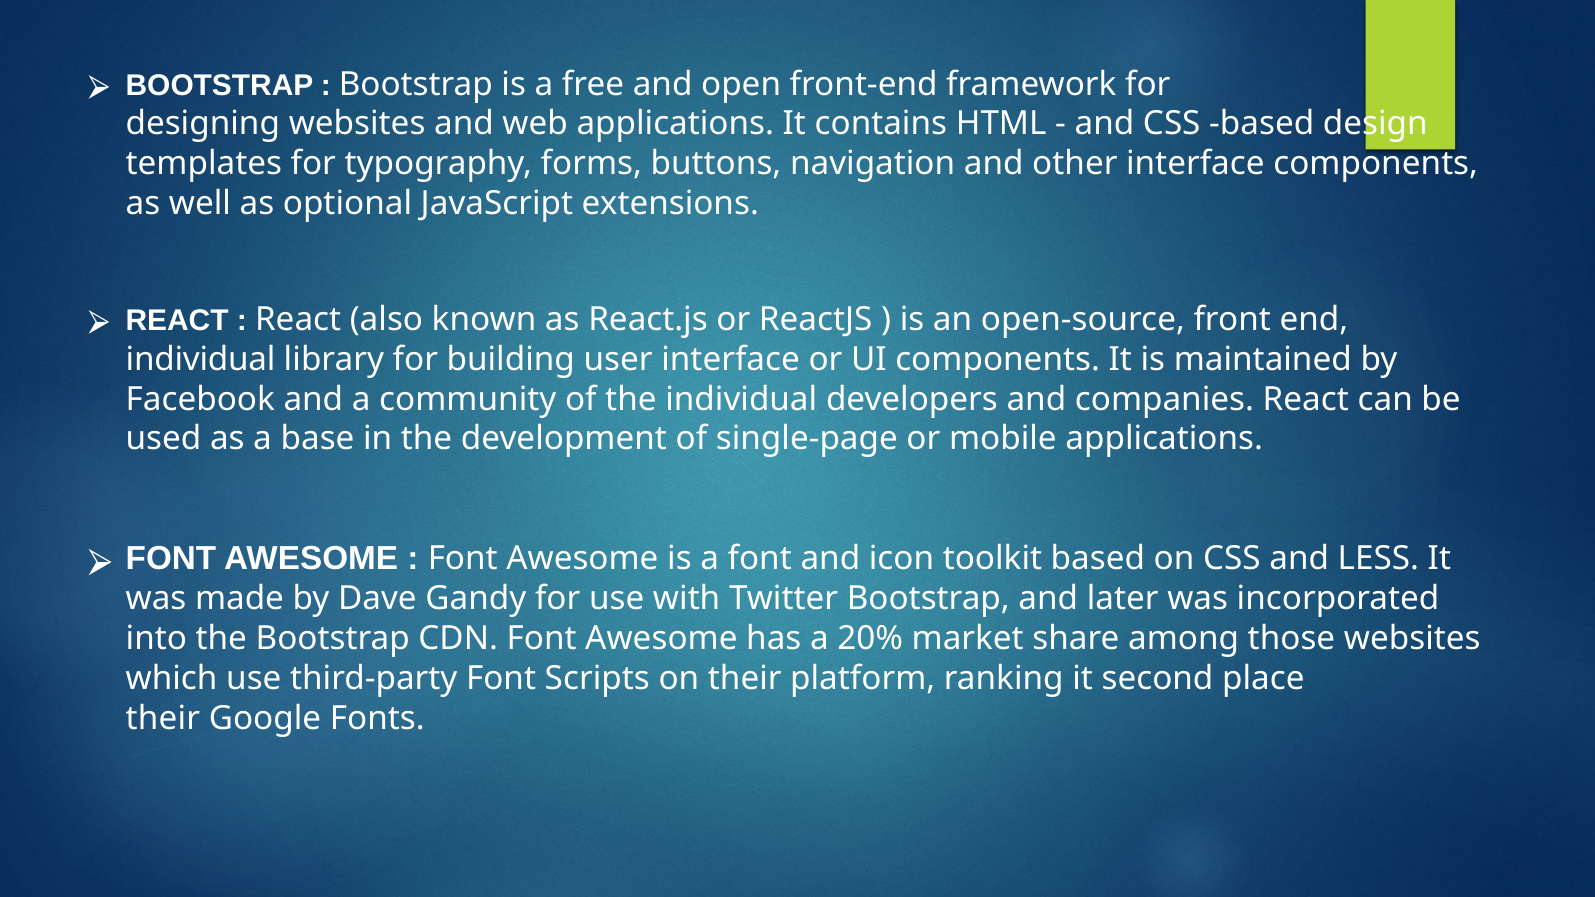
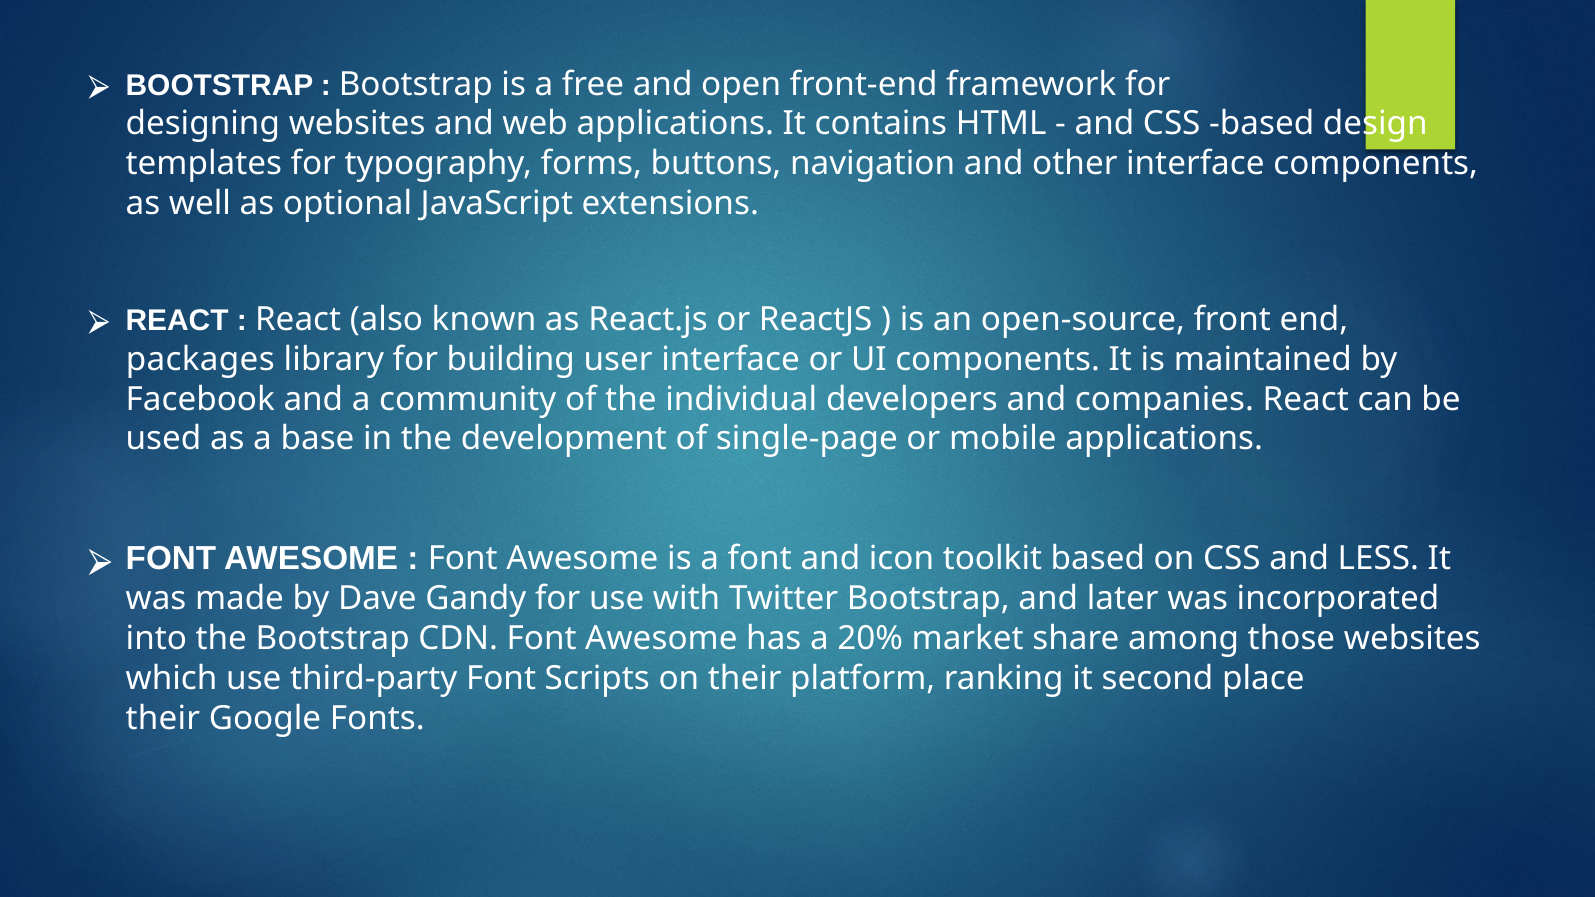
individual at (201, 359): individual -> packages
